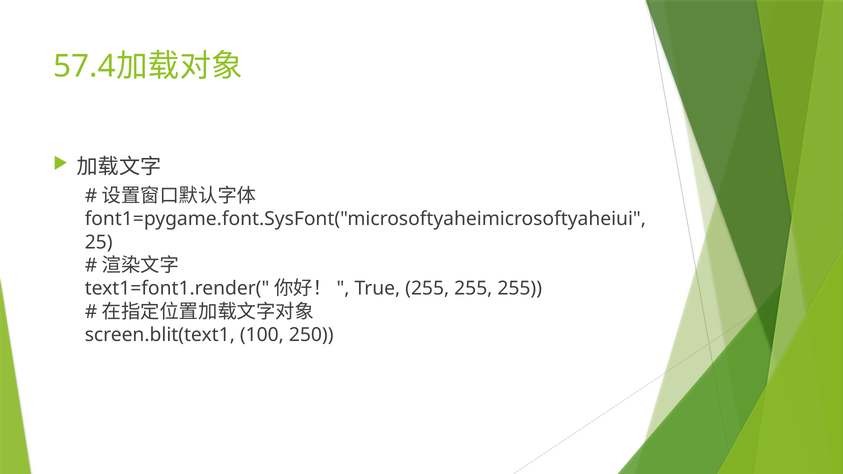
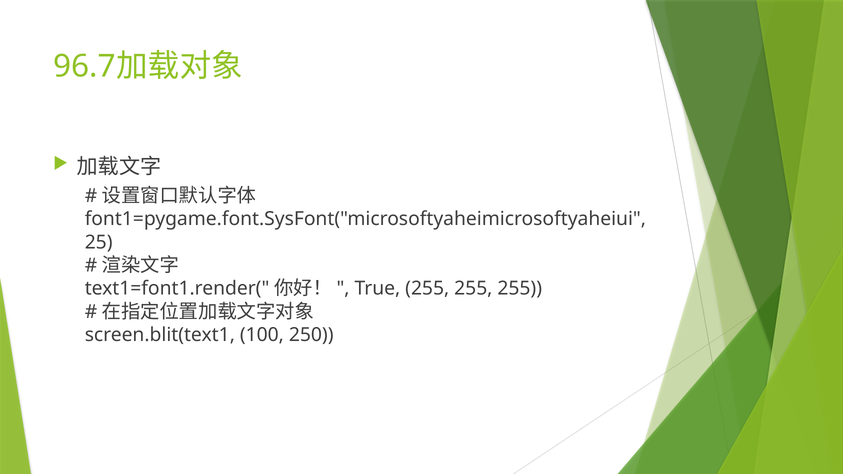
57.4: 57.4 -> 96.7
